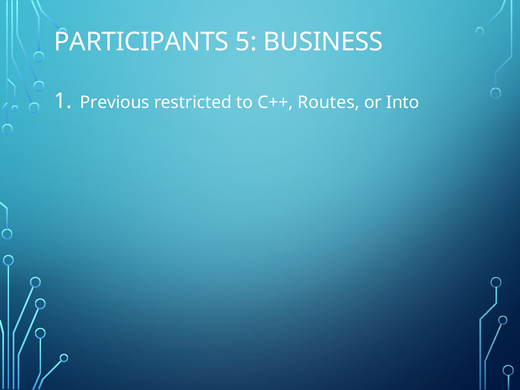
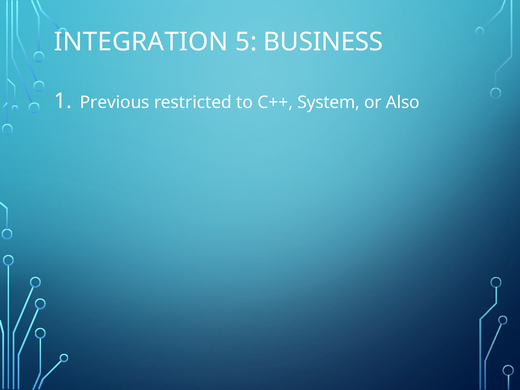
PARTICIPANTS: PARTICIPANTS -> INTEGRATION
Routes: Routes -> System
Into: Into -> Also
